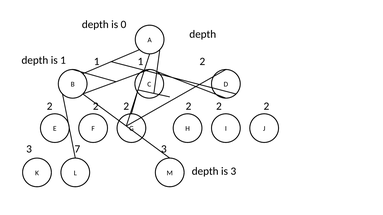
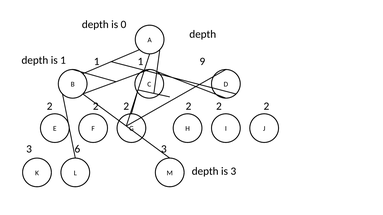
2 at (202, 61): 2 -> 9
7: 7 -> 6
